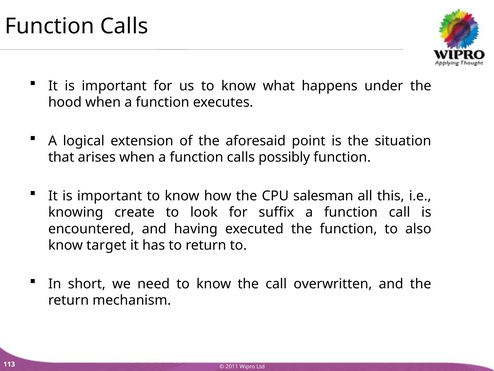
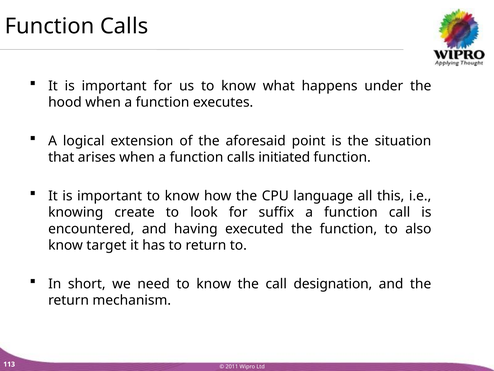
possibly: possibly -> initiated
salesman: salesman -> language
overwritten: overwritten -> designation
